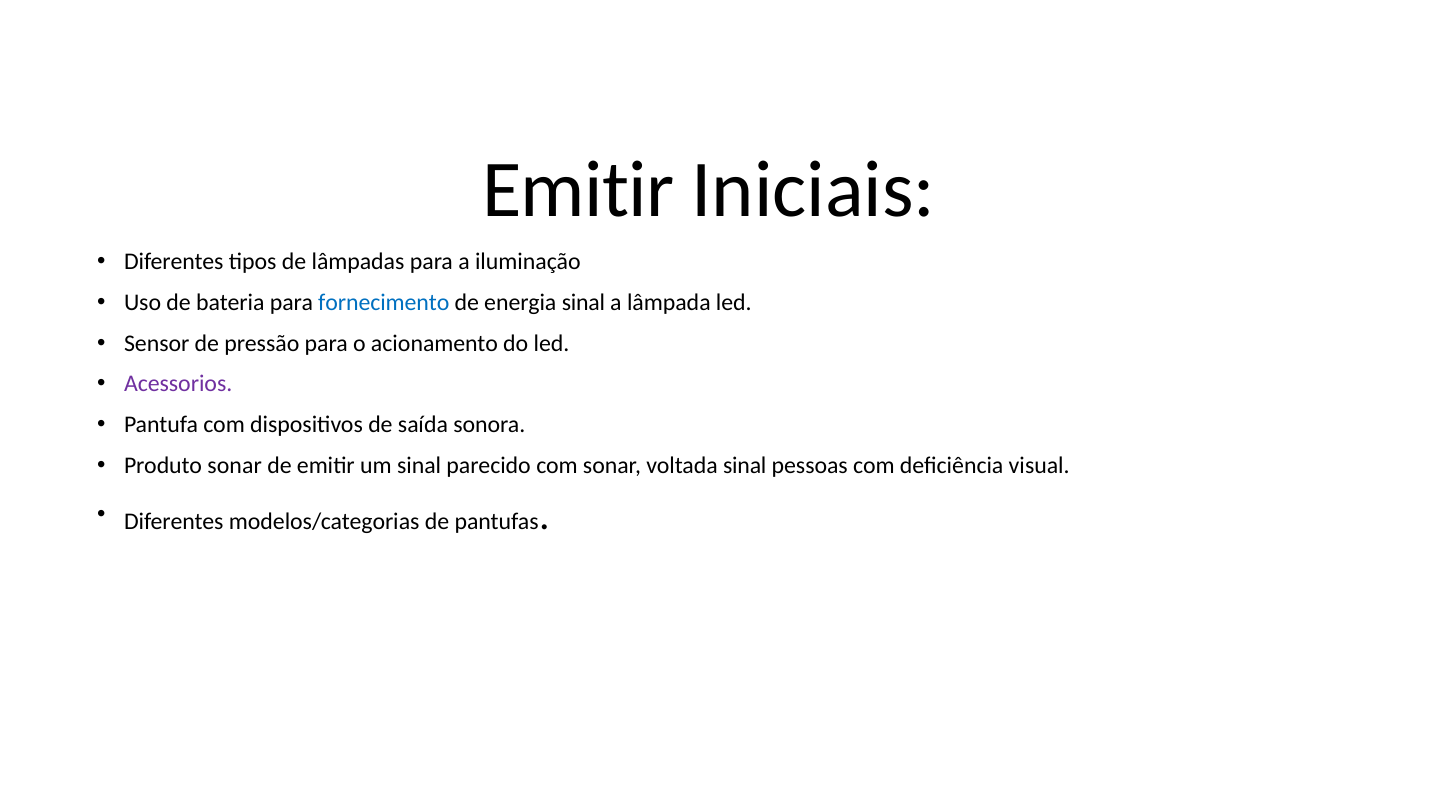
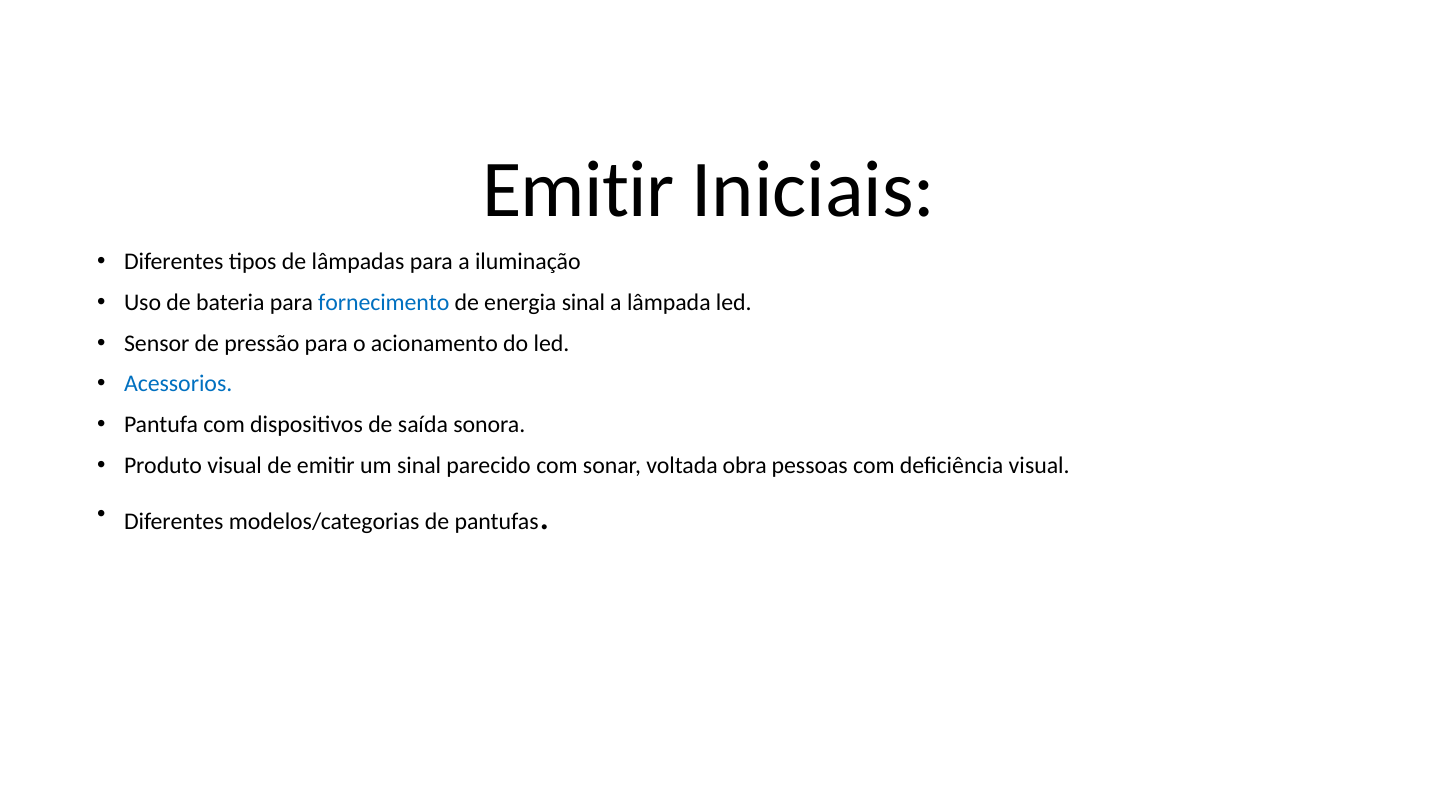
Acessorios colour: purple -> blue
Produto sonar: sonar -> visual
voltada sinal: sinal -> obra
